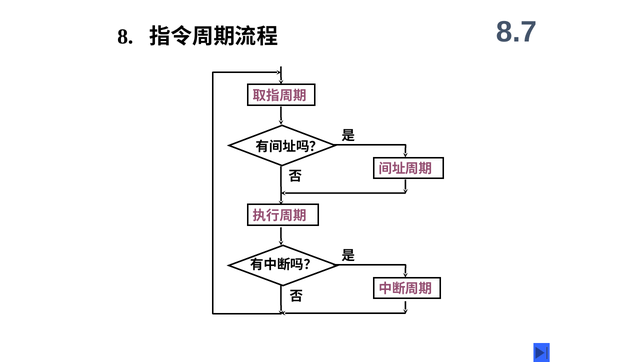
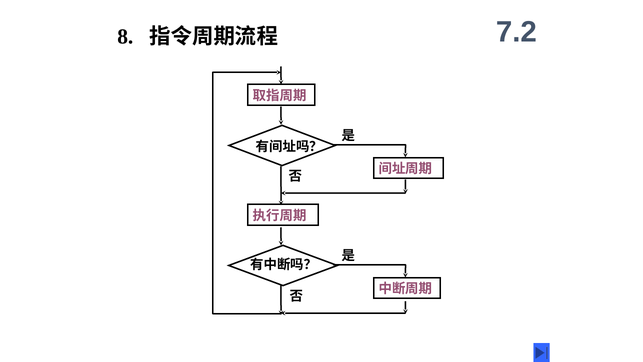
8.7: 8.7 -> 7.2
